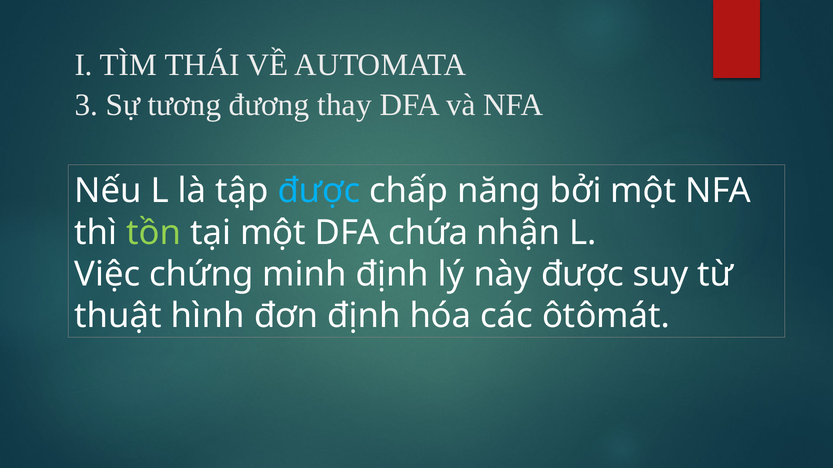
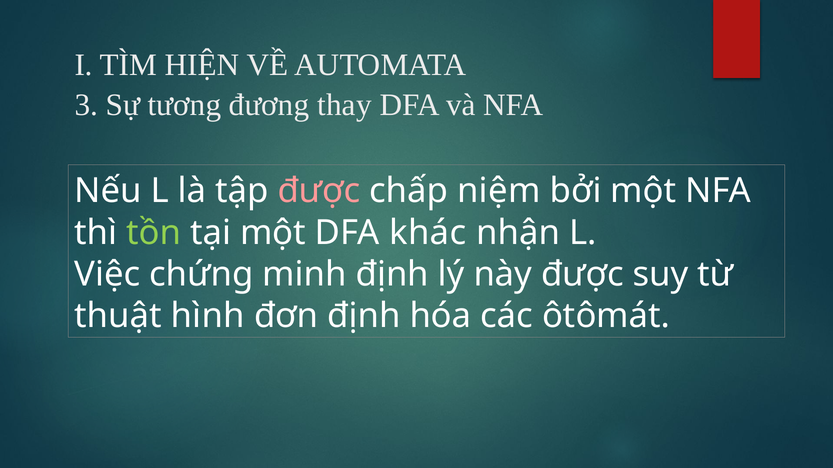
THÁI: THÁI -> HIỆN
được at (319, 191) colour: light blue -> pink
năng: năng -> niệm
chứa: chứa -> khác
